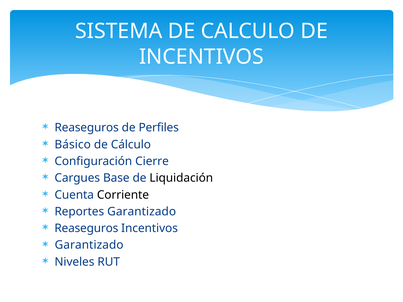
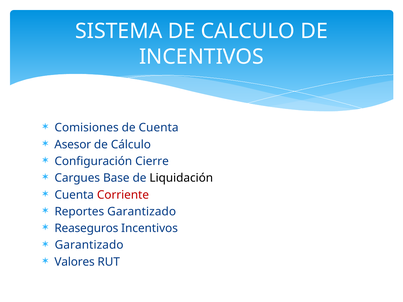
Reaseguros at (87, 128): Reaseguros -> Comisiones
de Perfiles: Perfiles -> Cuenta
Básico: Básico -> Asesor
Corriente colour: black -> red
Niveles: Niveles -> Valores
